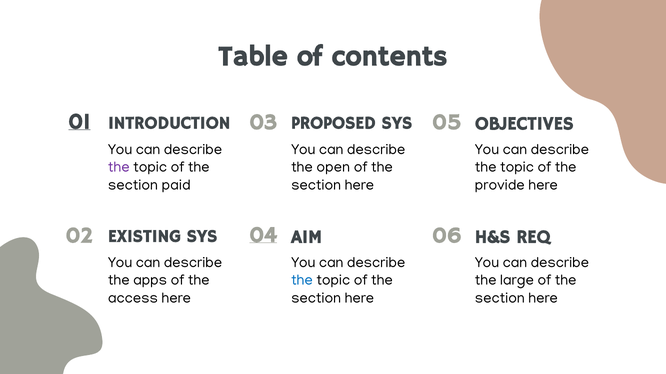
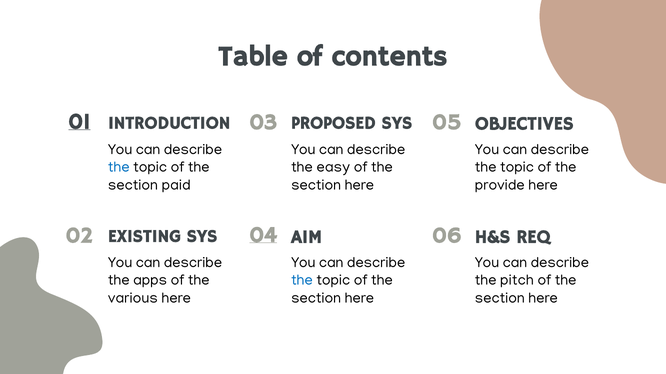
the at (119, 167) colour: purple -> blue
open: open -> easy
large: large -> pitch
access: access -> various
